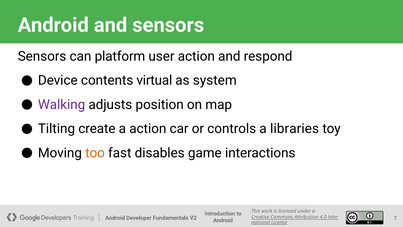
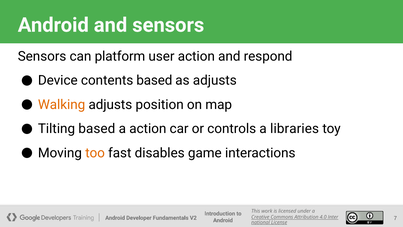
contents virtual: virtual -> based
as system: system -> adjusts
Walking colour: purple -> orange
Tilting create: create -> based
